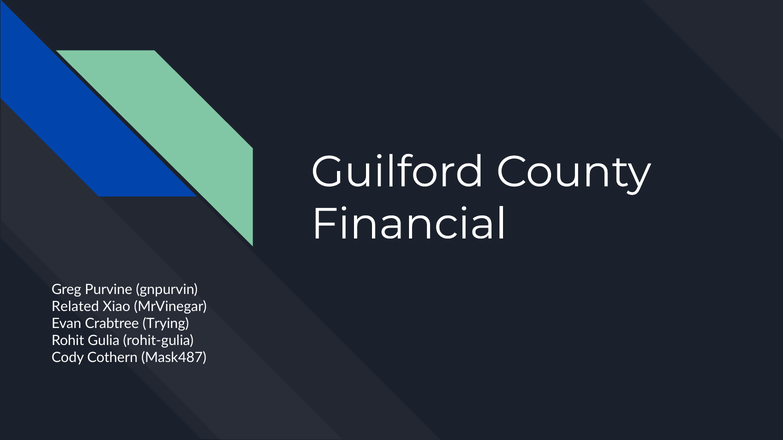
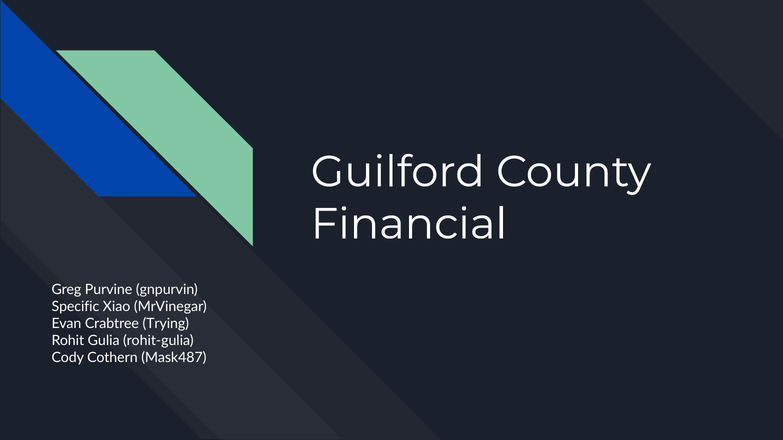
Related: Related -> Specific
